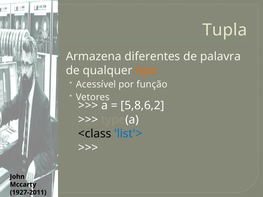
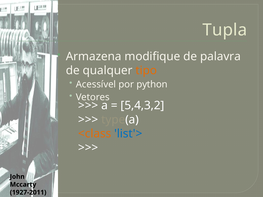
diferentes: diferentes -> modifique
função: função -> python
5,8,6,2: 5,8,6,2 -> 5,4,3,2
<class colour: black -> orange
